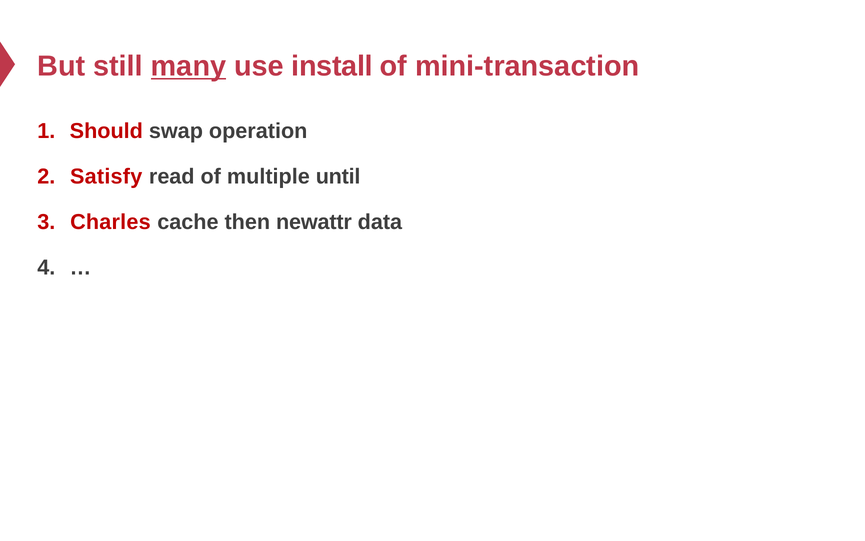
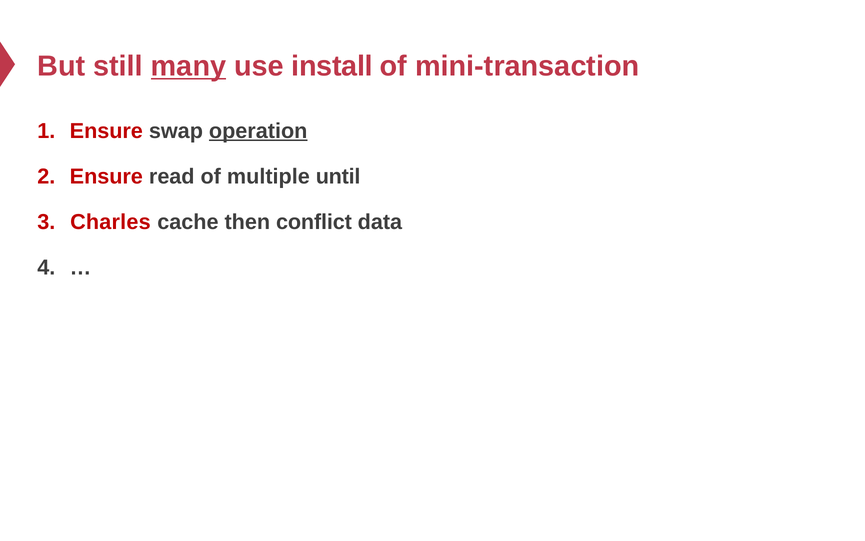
Should at (106, 131): Should -> Ensure
operation underline: none -> present
Satisfy at (106, 176): Satisfy -> Ensure
newattr: newattr -> conflict
